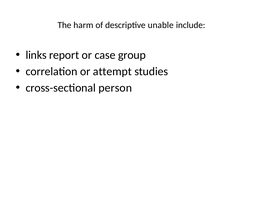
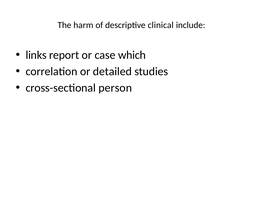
unable: unable -> clinical
group: group -> which
attempt: attempt -> detailed
